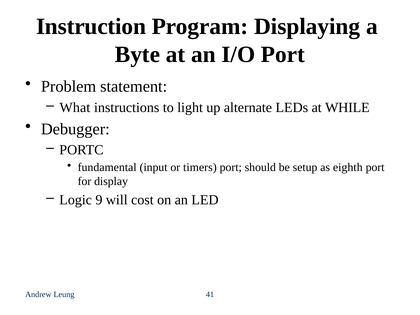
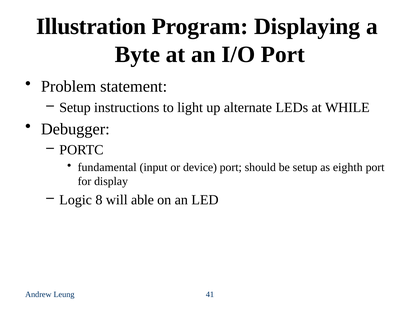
Instruction: Instruction -> Illustration
What at (75, 107): What -> Setup
timers: timers -> device
9: 9 -> 8
cost: cost -> able
